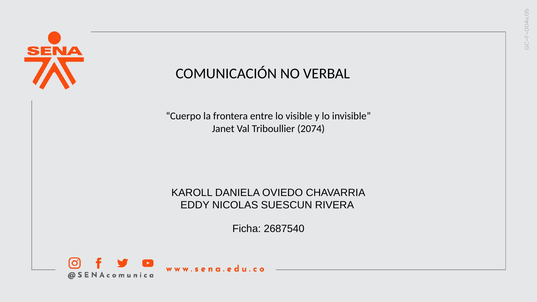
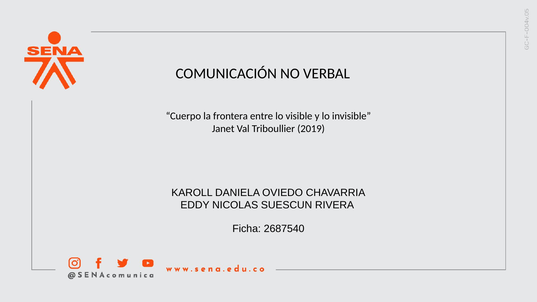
2074: 2074 -> 2019
